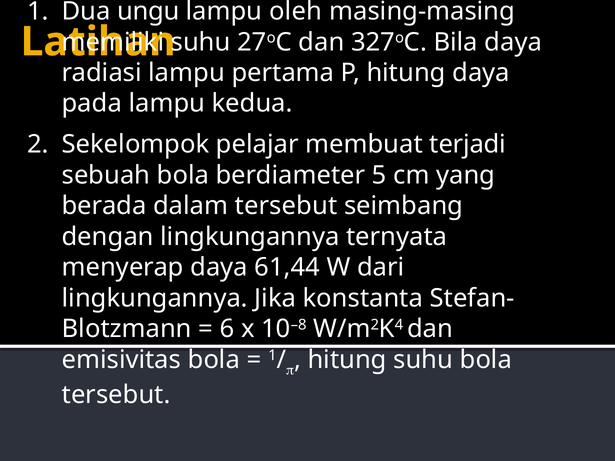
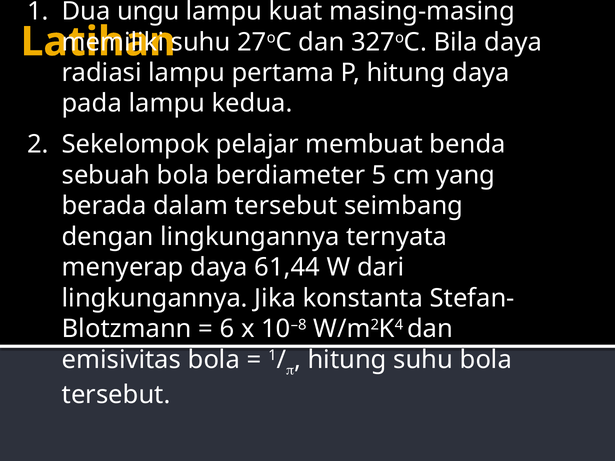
oleh: oleh -> kuat
terjadi: terjadi -> benda
